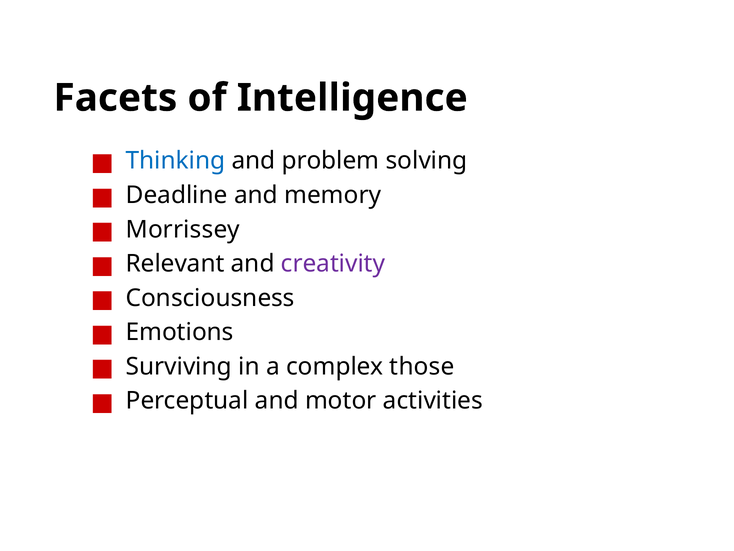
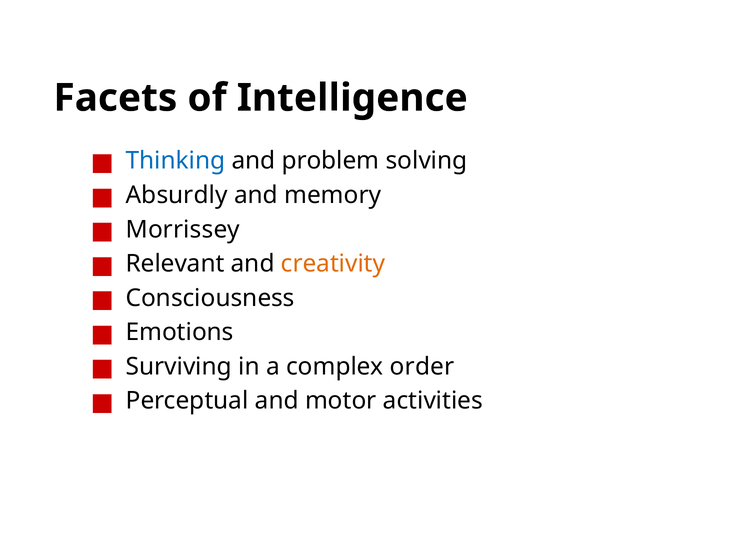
Deadline: Deadline -> Absurdly
creativity colour: purple -> orange
those: those -> order
